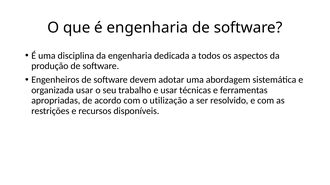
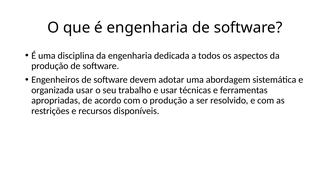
o utilização: utilização -> produção
